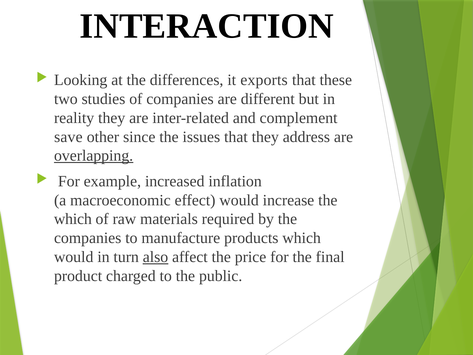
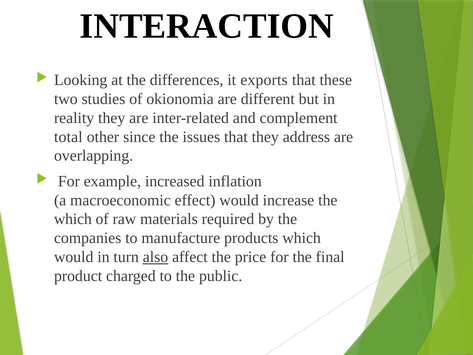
of companies: companies -> okionomia
save: save -> total
overlapping underline: present -> none
